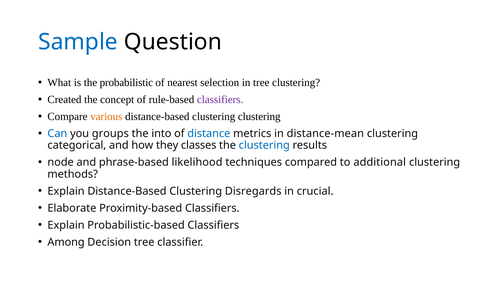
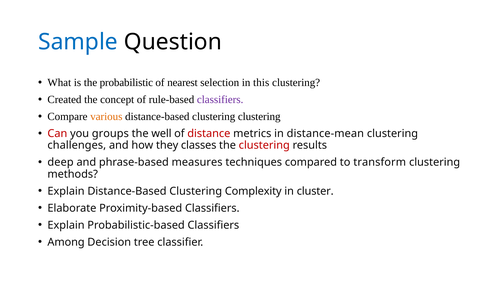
in tree: tree -> this
Can colour: blue -> red
into: into -> well
distance colour: blue -> red
categorical: categorical -> challenges
clustering at (264, 145) colour: blue -> red
node: node -> deep
likelihood: likelihood -> measures
additional: additional -> transform
Disregards: Disregards -> Complexity
crucial: crucial -> cluster
